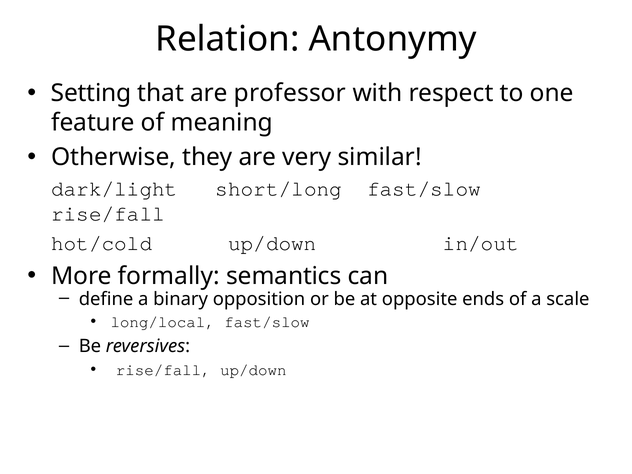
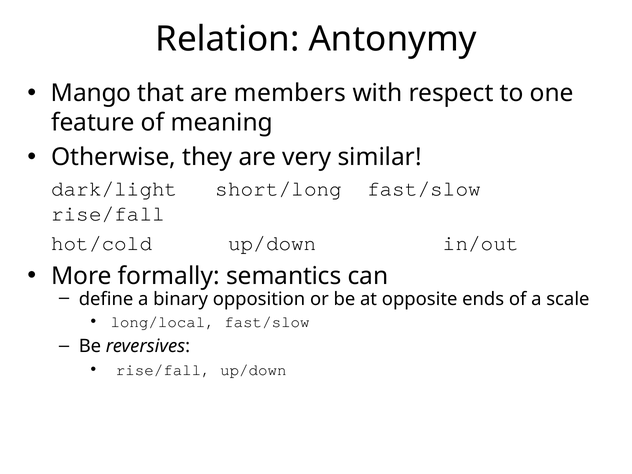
Setting: Setting -> Mango
professor: professor -> members
